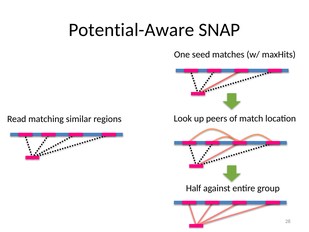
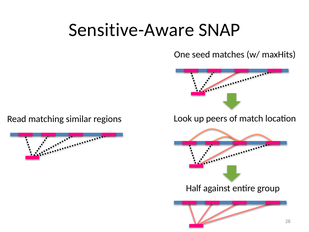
Potential-Aware: Potential-Aware -> Sensitive-Aware
